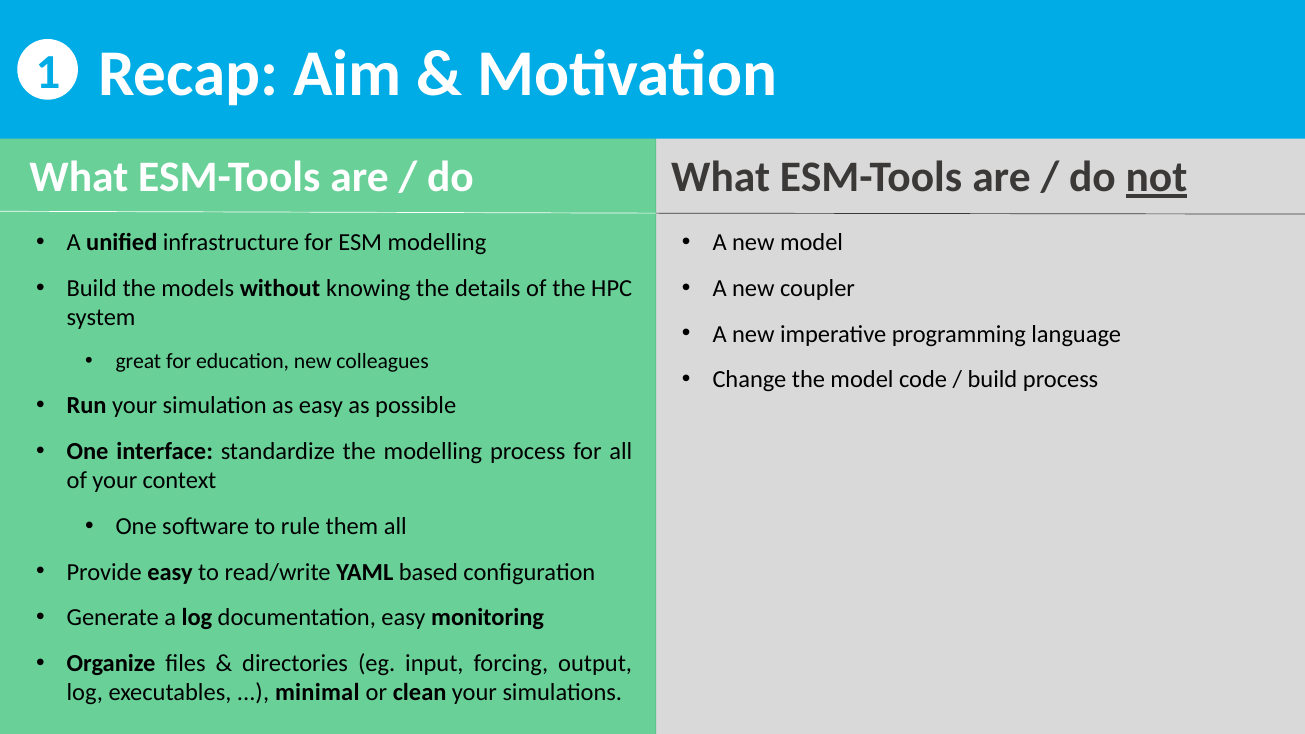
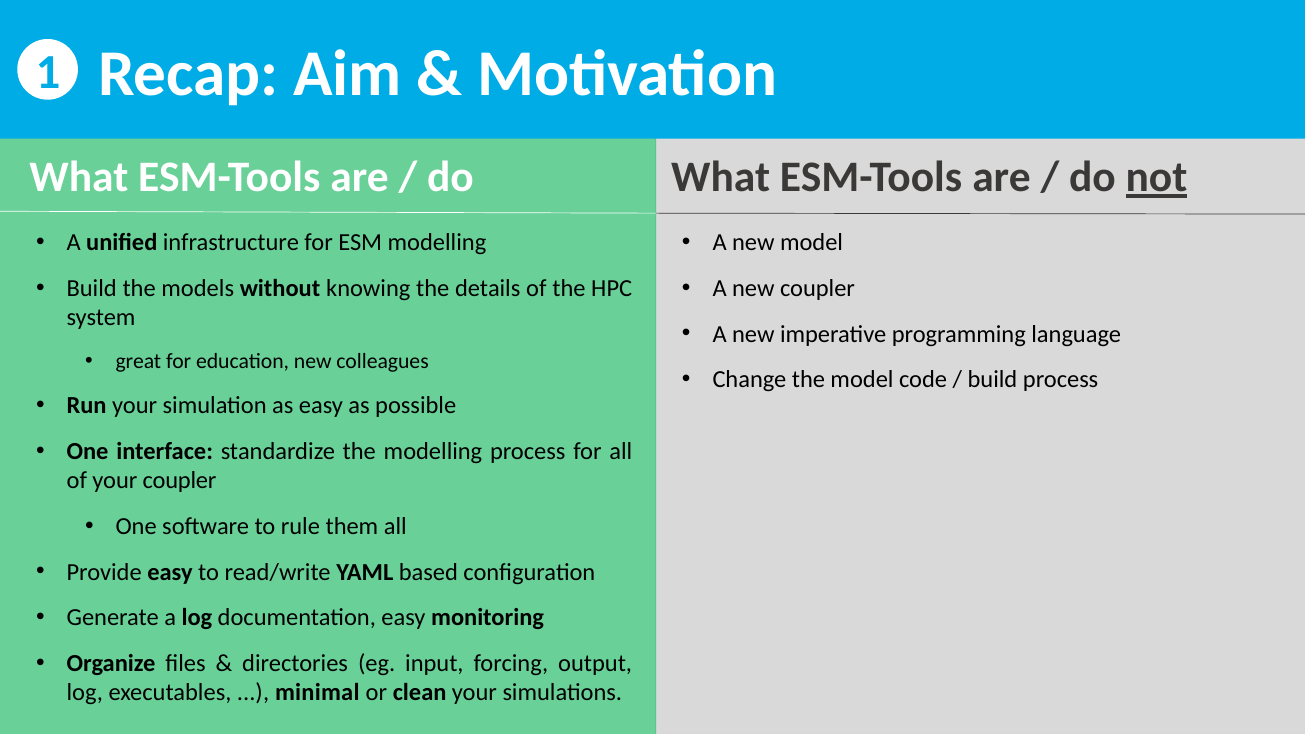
your context: context -> coupler
